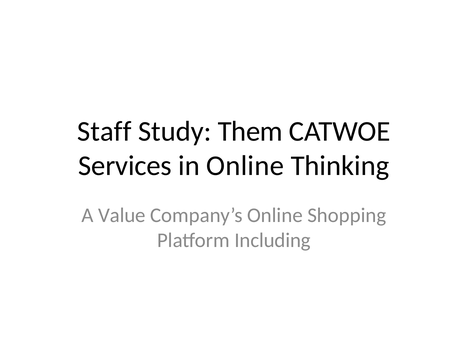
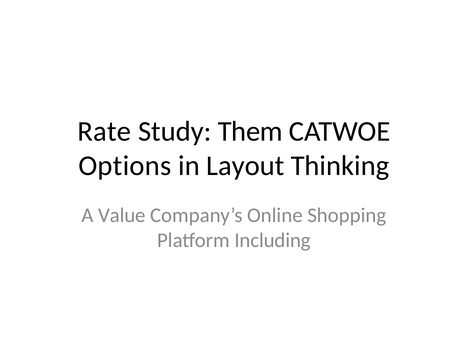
Staff: Staff -> Rate
Services: Services -> Options
in Online: Online -> Layout
